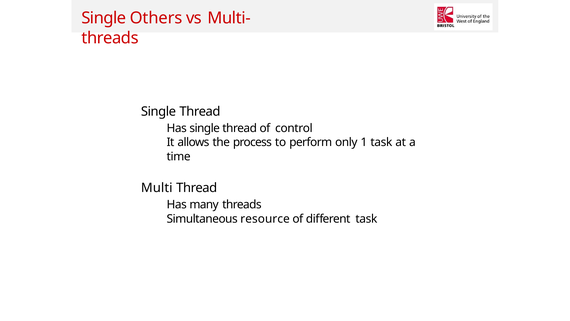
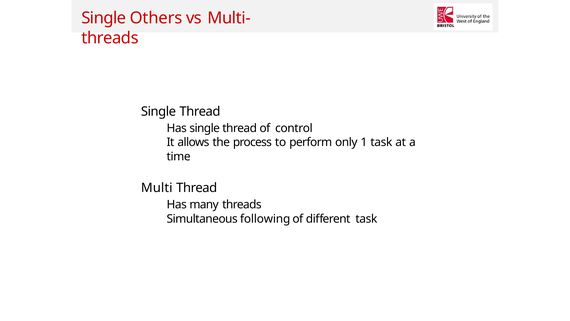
resource: resource -> following
